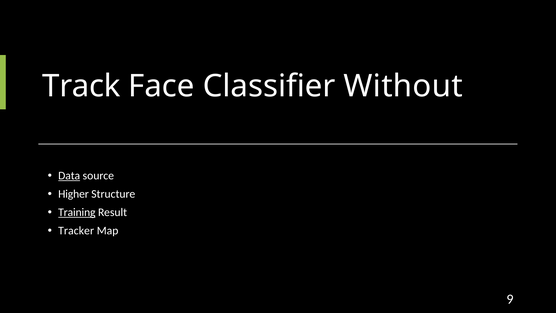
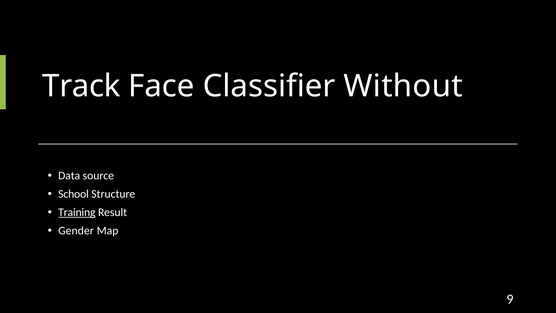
Data underline: present -> none
Higher: Higher -> School
Tracker: Tracker -> Gender
